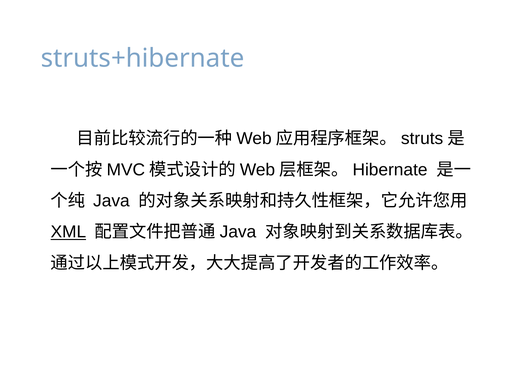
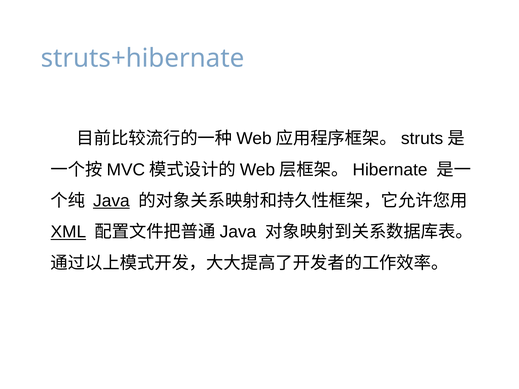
Java underline: none -> present
